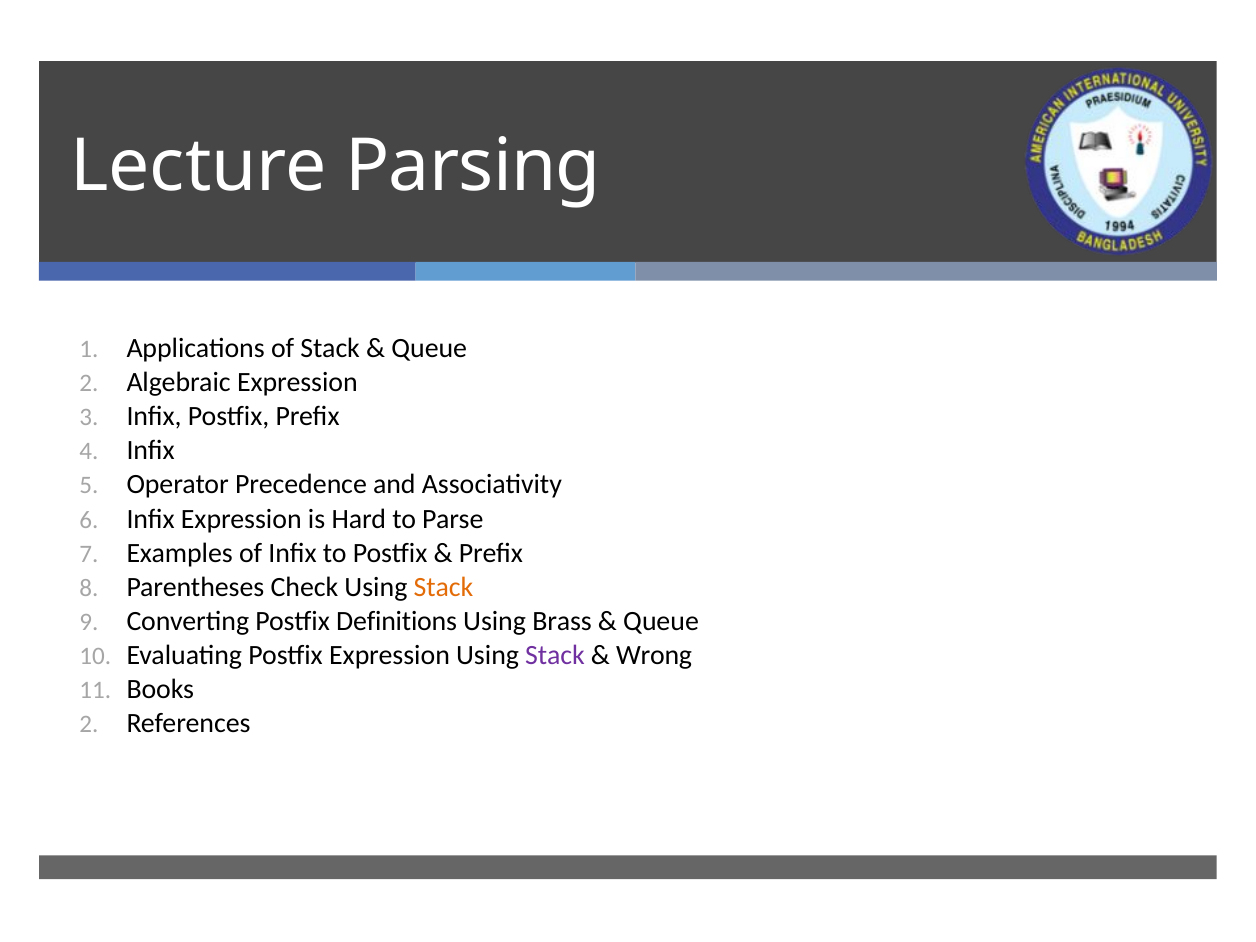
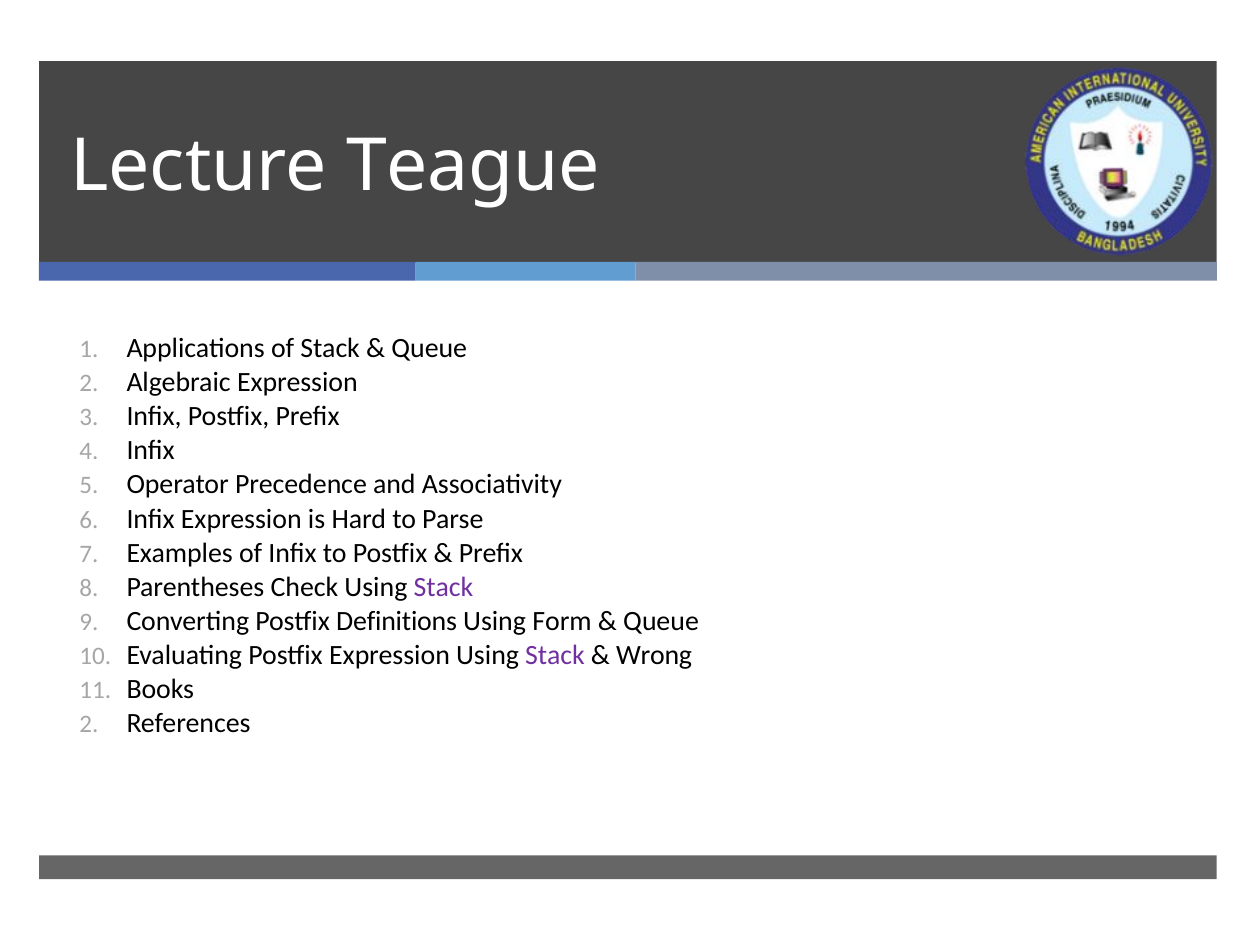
Parsing: Parsing -> Teague
Stack at (443, 587) colour: orange -> purple
Brass: Brass -> Form
